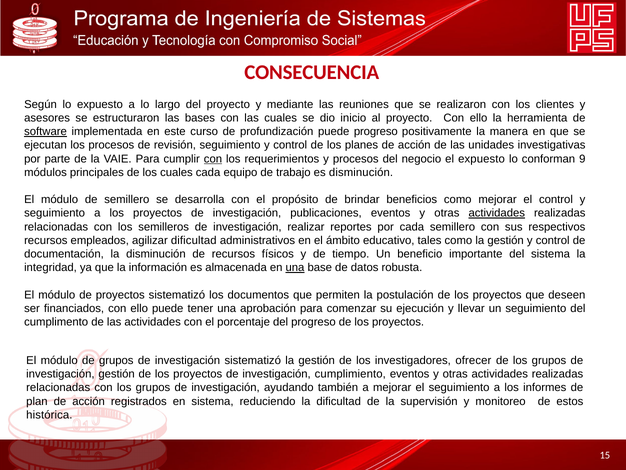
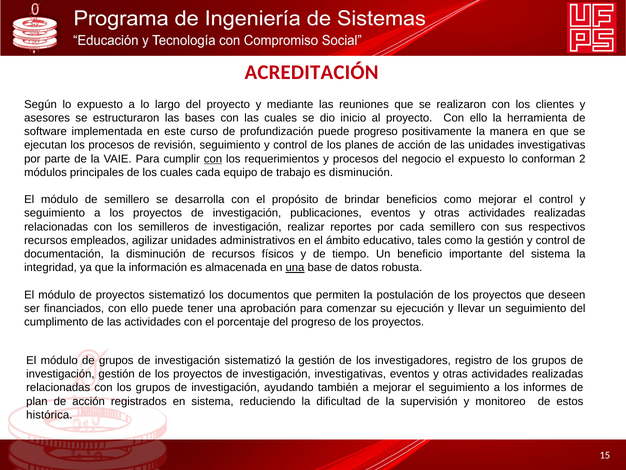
CONSECUENCIA: CONSECUENCIA -> ACREDITACIÓN
software underline: present -> none
9: 9 -> 2
actividades at (497, 213) underline: present -> none
agilizar dificultad: dificultad -> unidades
ofrecer: ofrecer -> registro
investigación cumplimiento: cumplimiento -> investigativas
